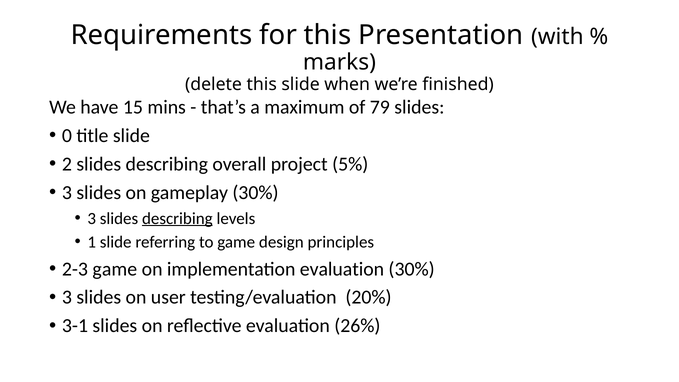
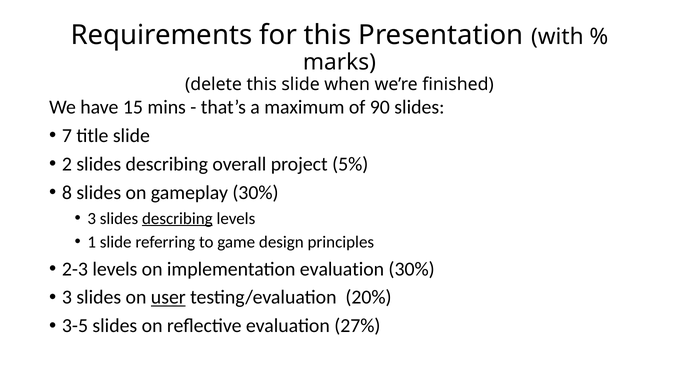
79: 79 -> 90
0: 0 -> 7
3 at (67, 193): 3 -> 8
2-3 game: game -> levels
user underline: none -> present
3-1: 3-1 -> 3-5
26%: 26% -> 27%
